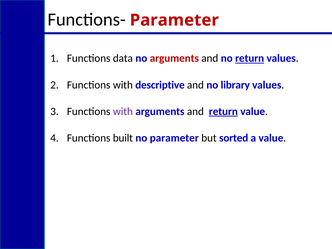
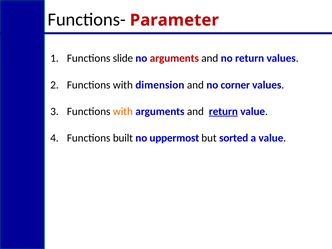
data: data -> slide
return at (250, 58) underline: present -> none
descriptive: descriptive -> dimension
library: library -> corner
with at (123, 111) colour: purple -> orange
no parameter: parameter -> uppermost
